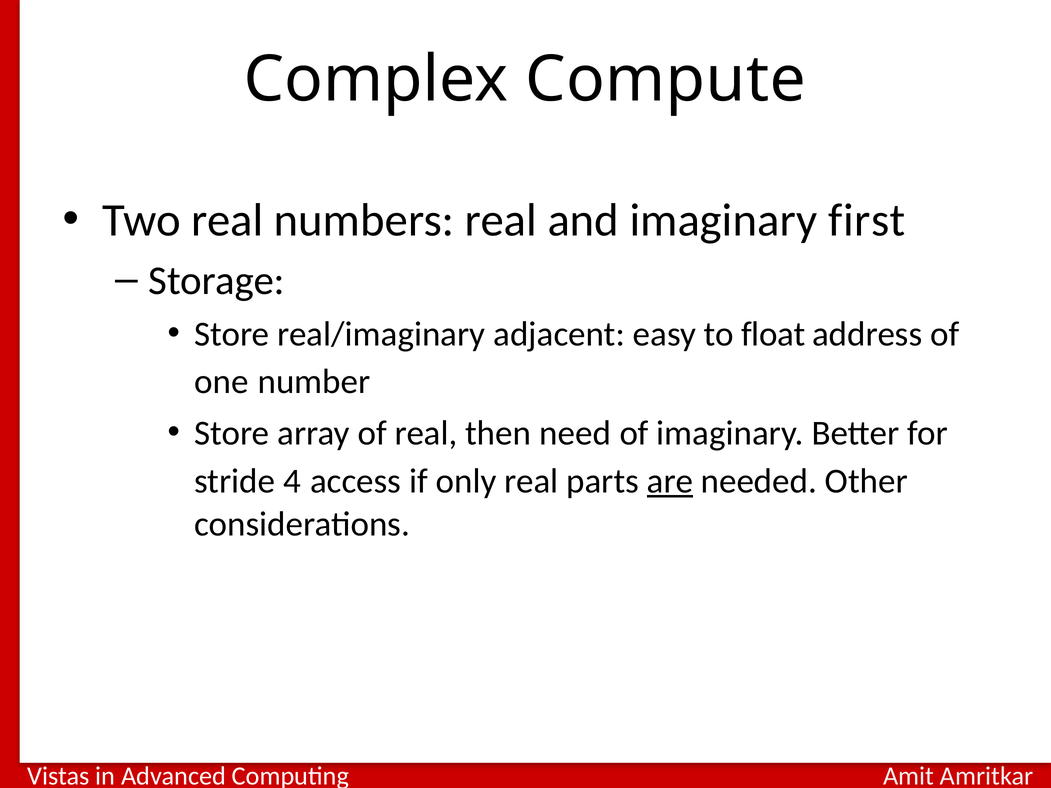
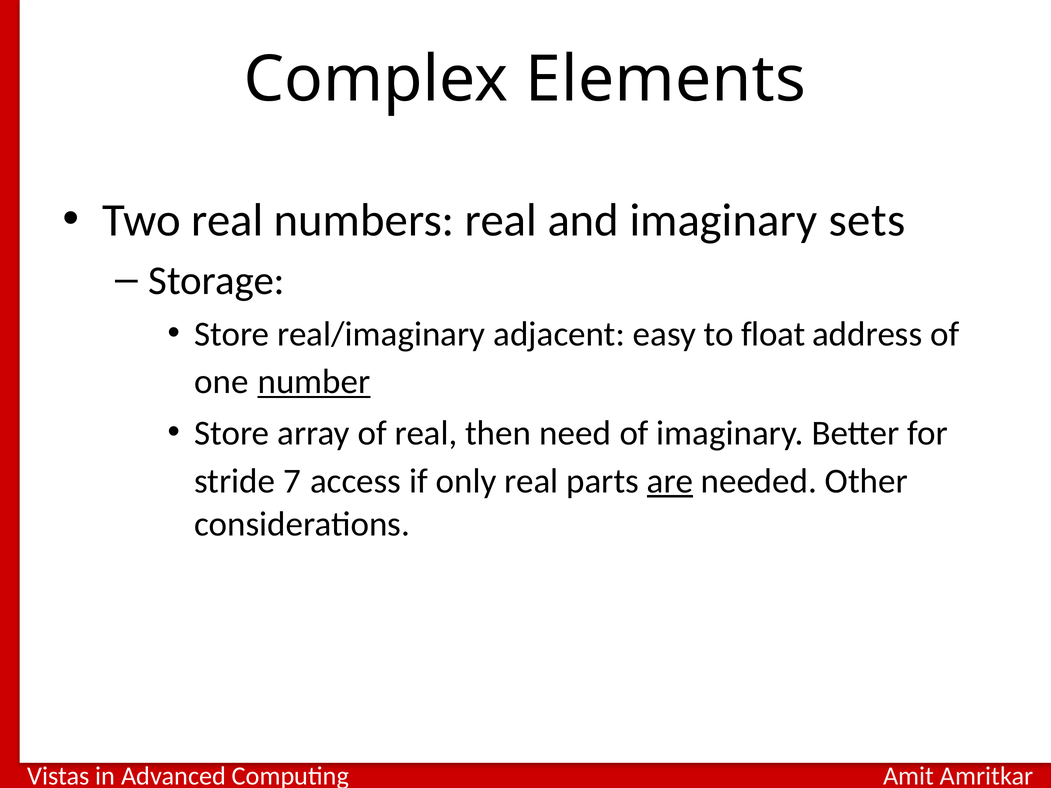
Compute: Compute -> Elements
first: first -> sets
number underline: none -> present
4: 4 -> 7
